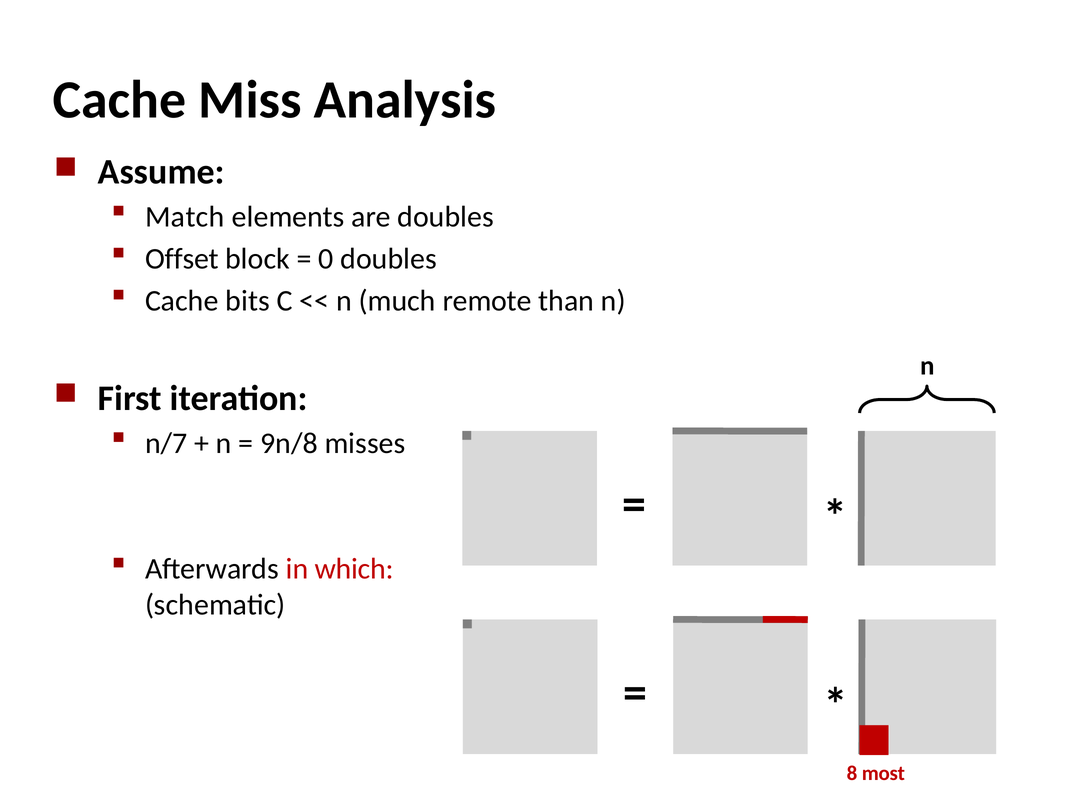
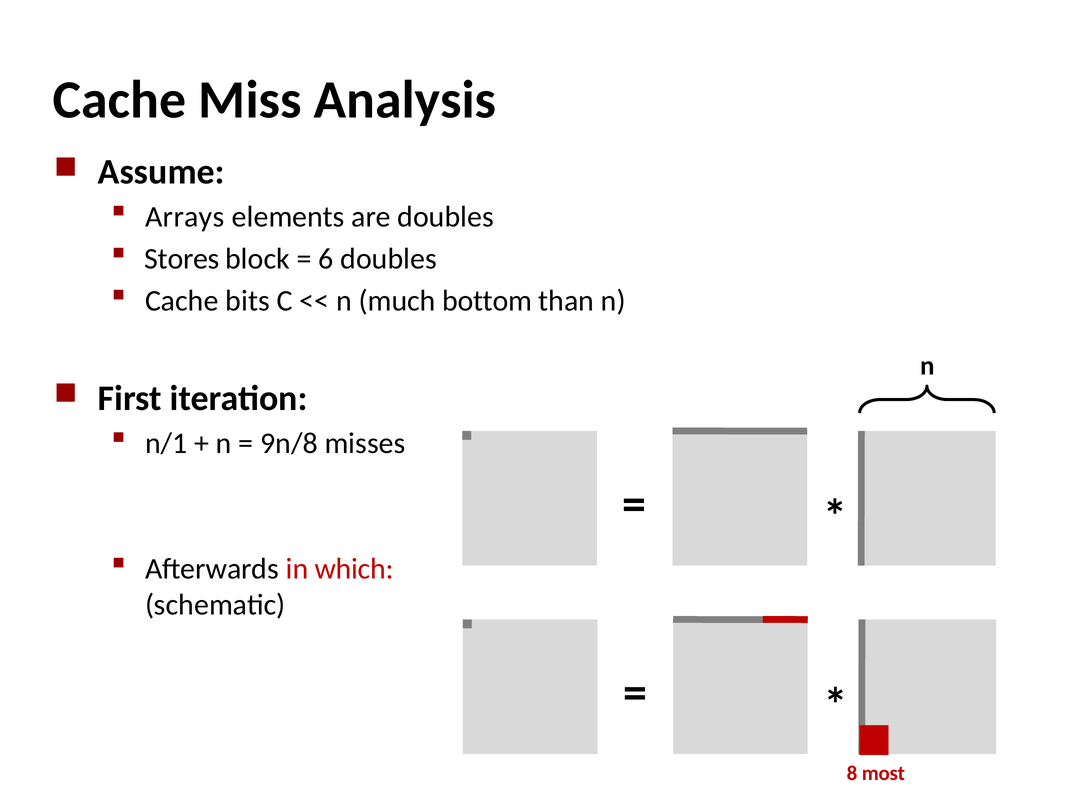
Match: Match -> Arrays
Offset: Offset -> Stores
0: 0 -> 6
remote: remote -> bottom
n/7: n/7 -> n/1
